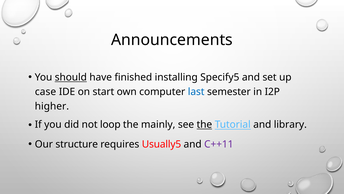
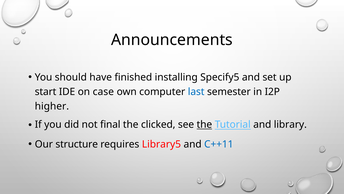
should underline: present -> none
case: case -> start
start: start -> case
loop: loop -> final
mainly: mainly -> clicked
Usually5: Usually5 -> Library5
C++11 colour: purple -> blue
